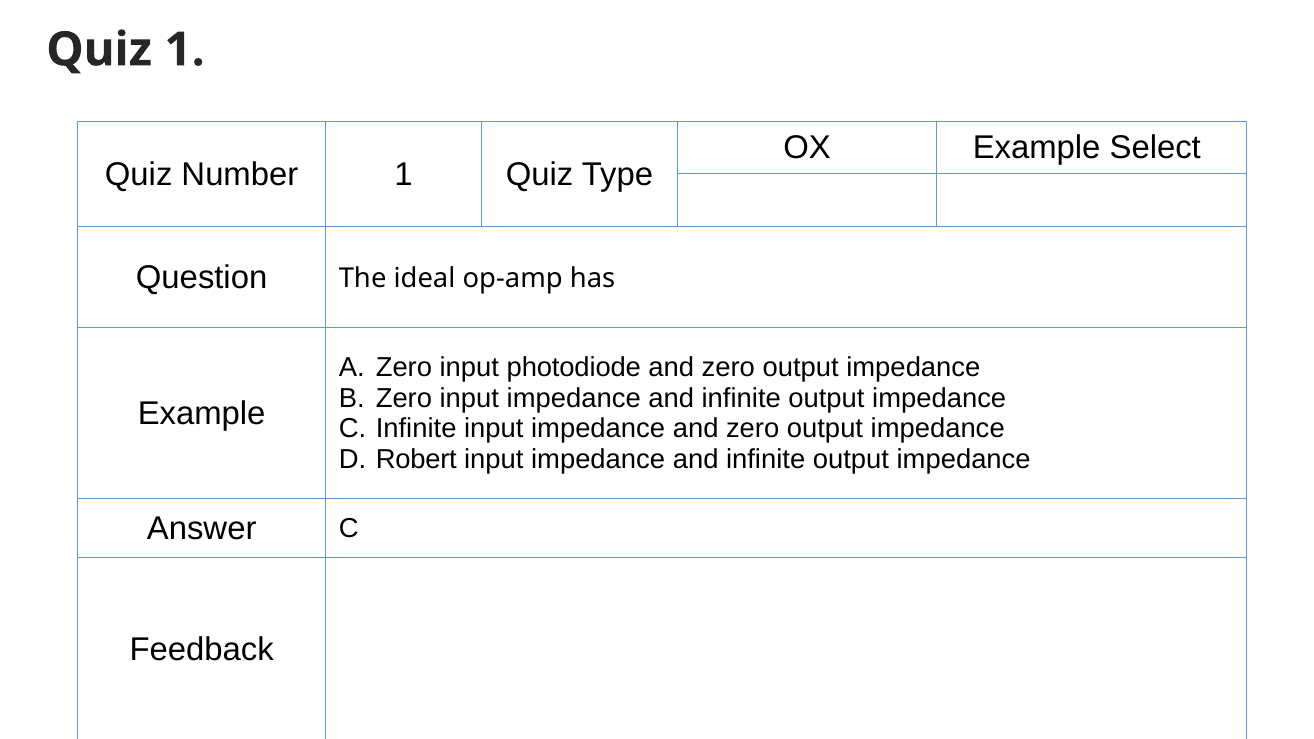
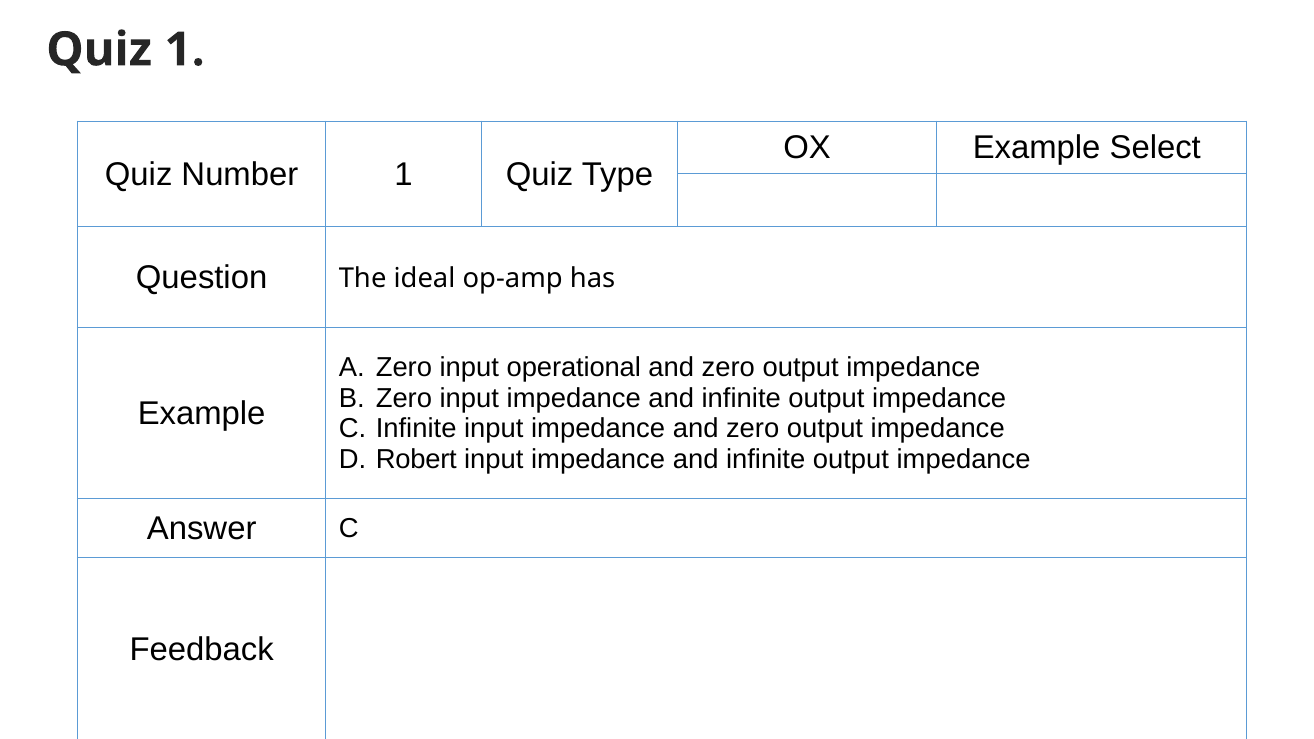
photodiode: photodiode -> operational
